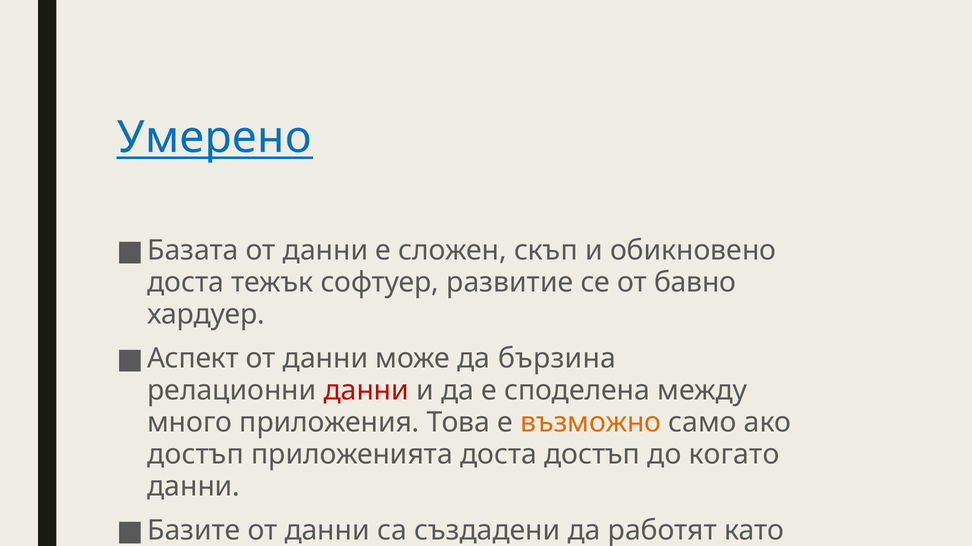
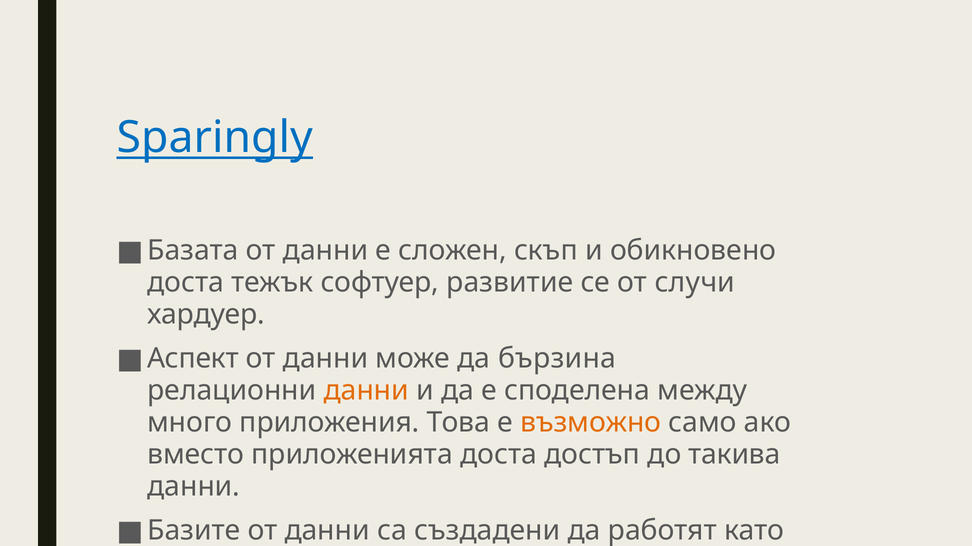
Умерено: Умерено -> Sparingly
бавно: бавно -> случи
данни at (366, 391) colour: red -> orange
достъп at (196, 455): достъп -> вместо
когато: когато -> такива
